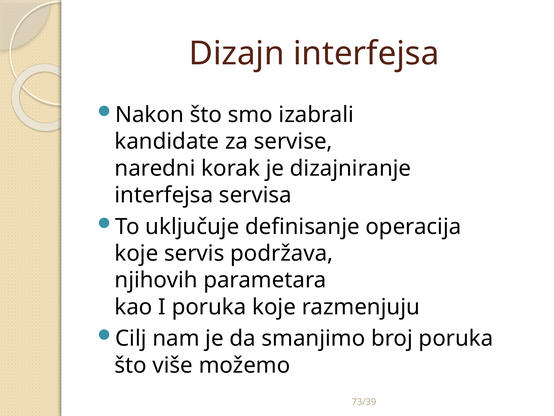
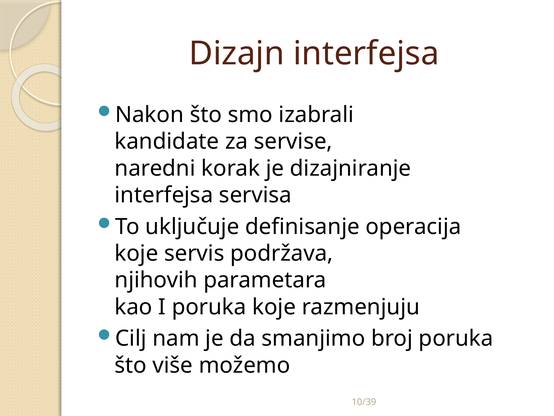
73/39: 73/39 -> 10/39
